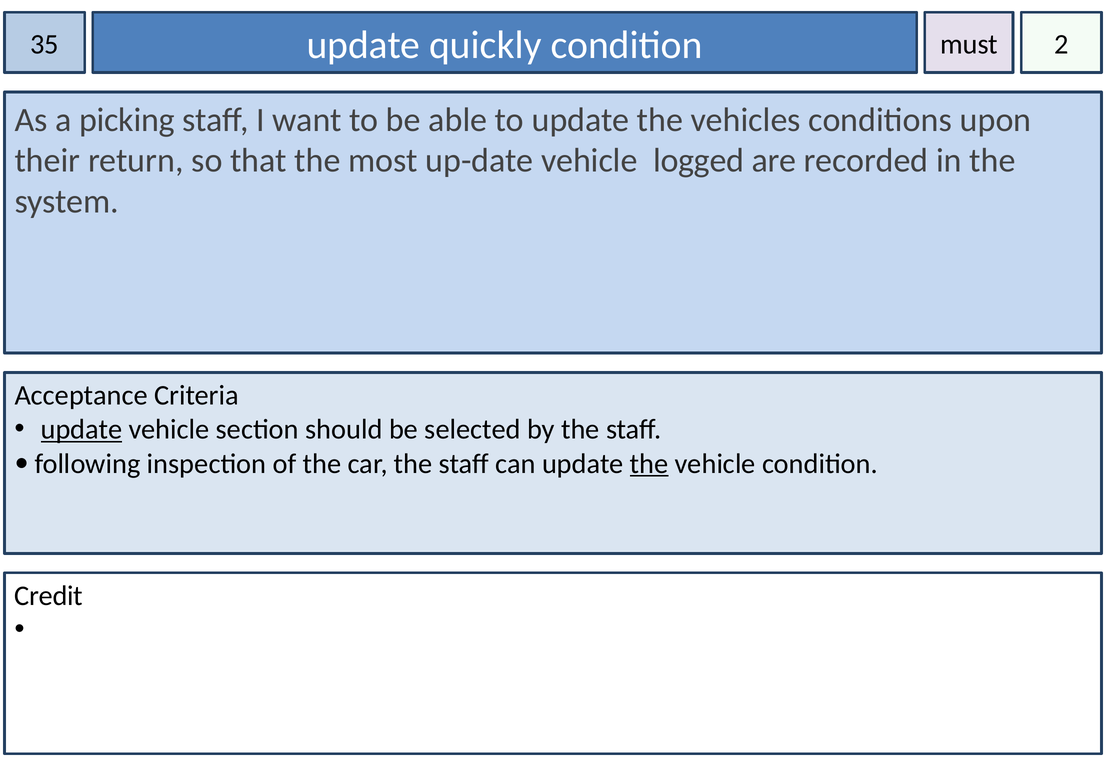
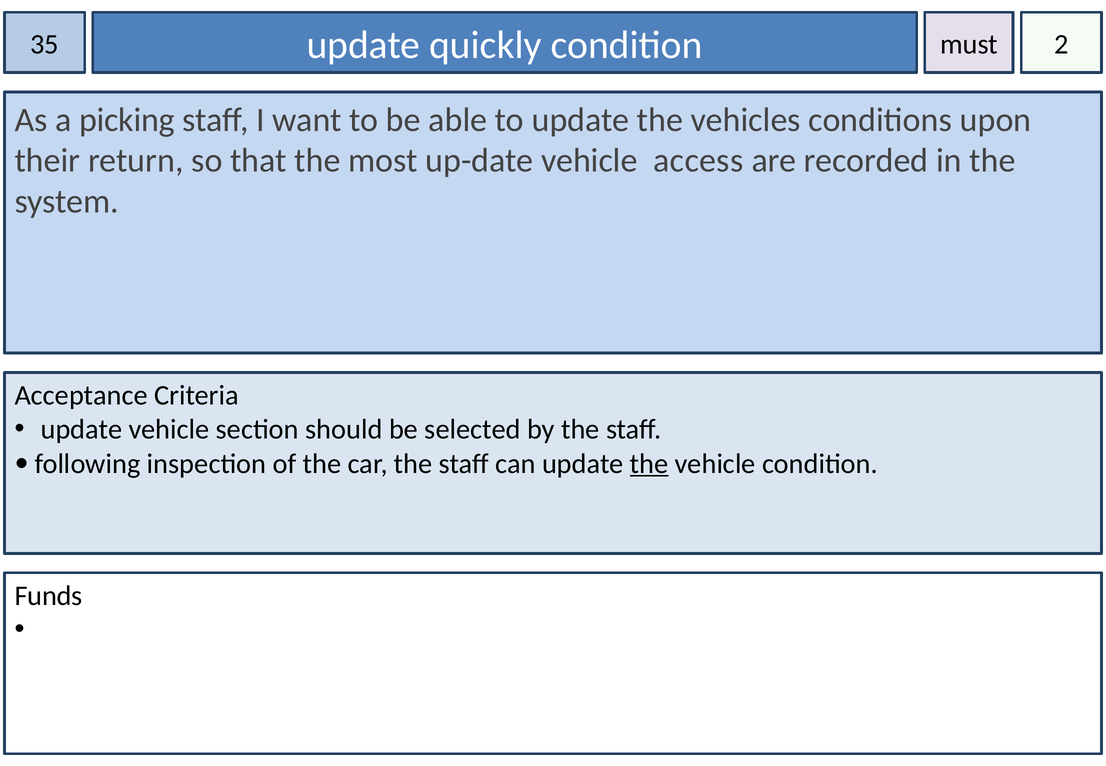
logged: logged -> access
update at (82, 429) underline: present -> none
Credit: Credit -> Funds
